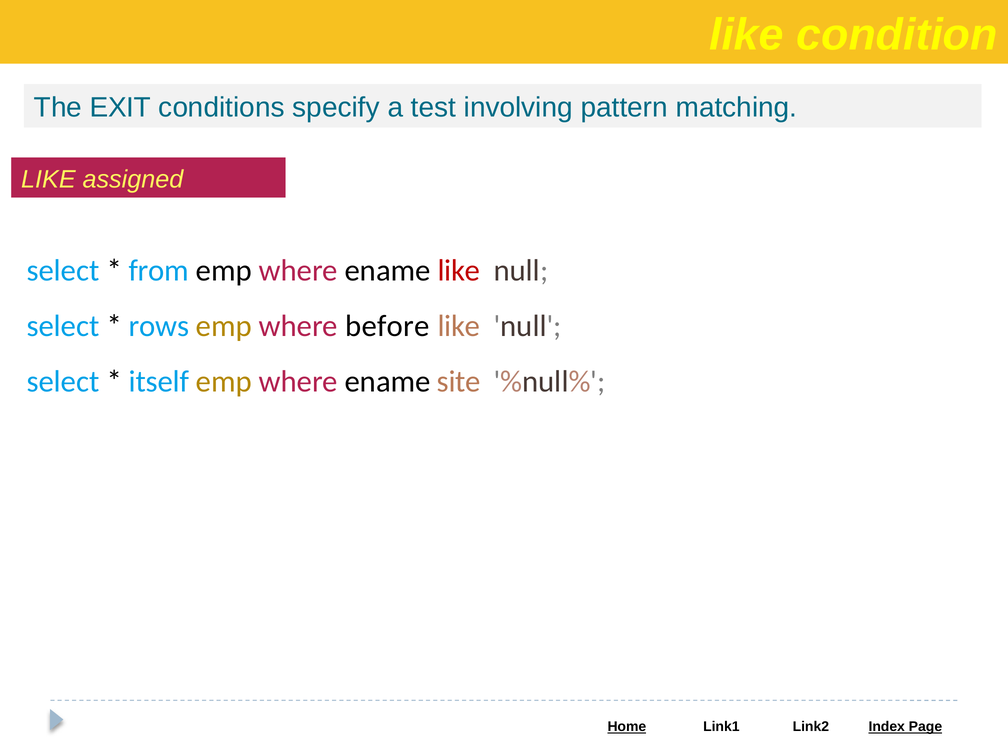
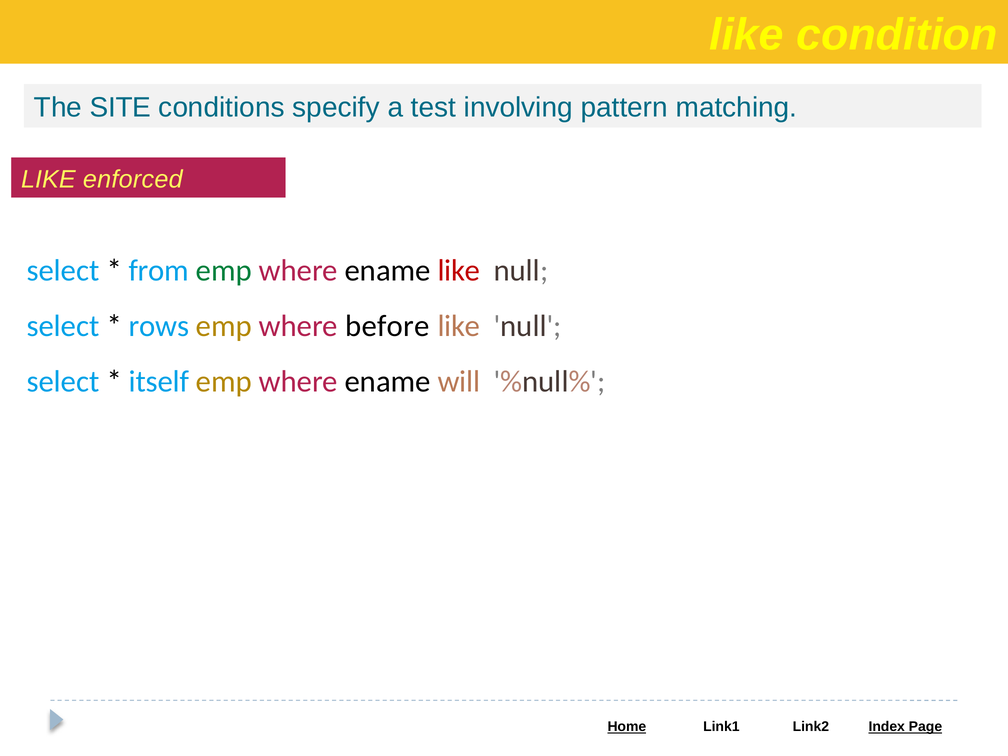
EXIT: EXIT -> SITE
assigned: assigned -> enforced
emp at (224, 271) colour: black -> green
site: site -> will
